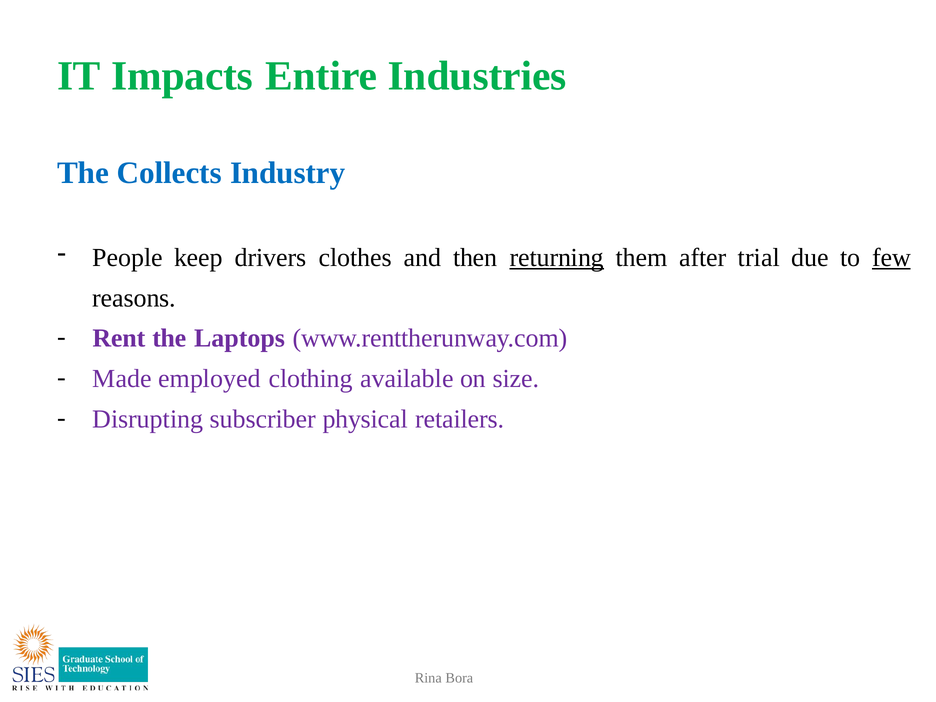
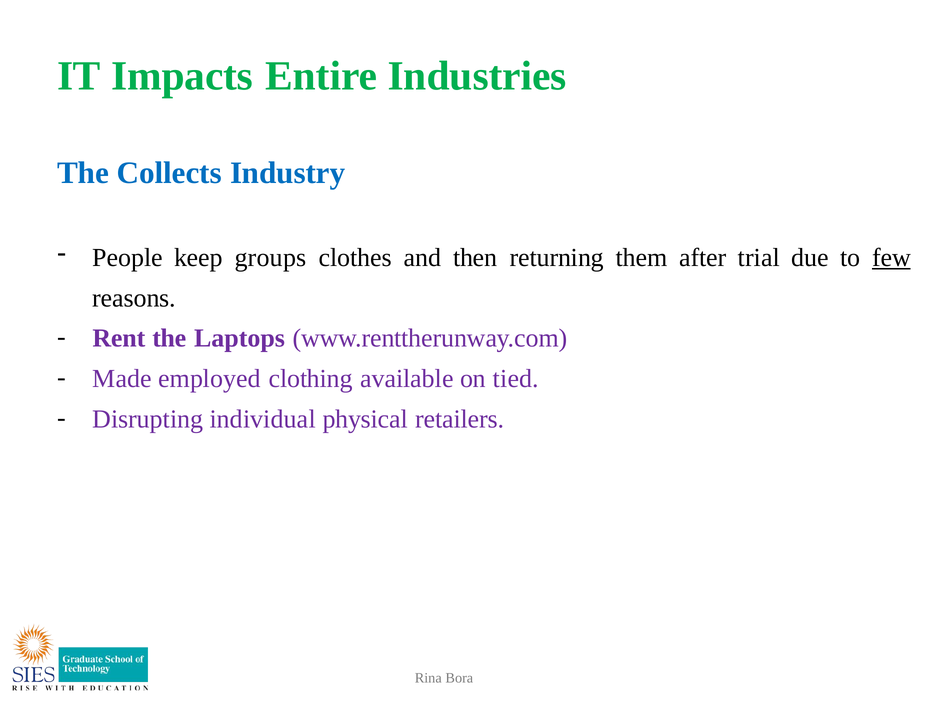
drivers: drivers -> groups
returning underline: present -> none
size: size -> tied
subscriber: subscriber -> individual
